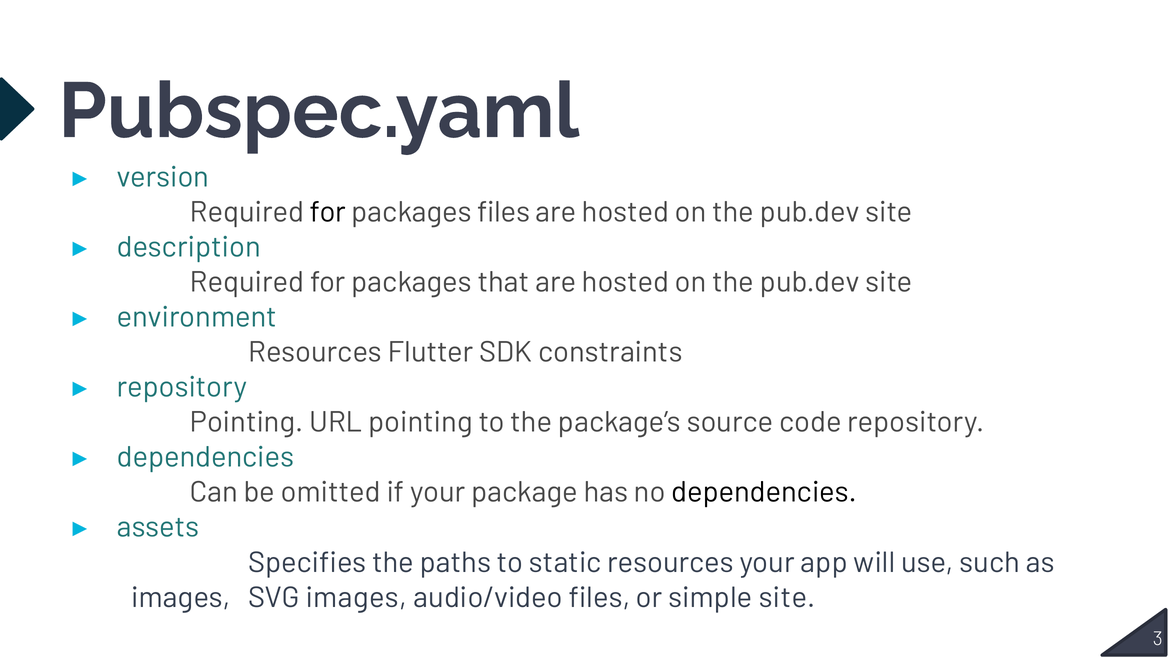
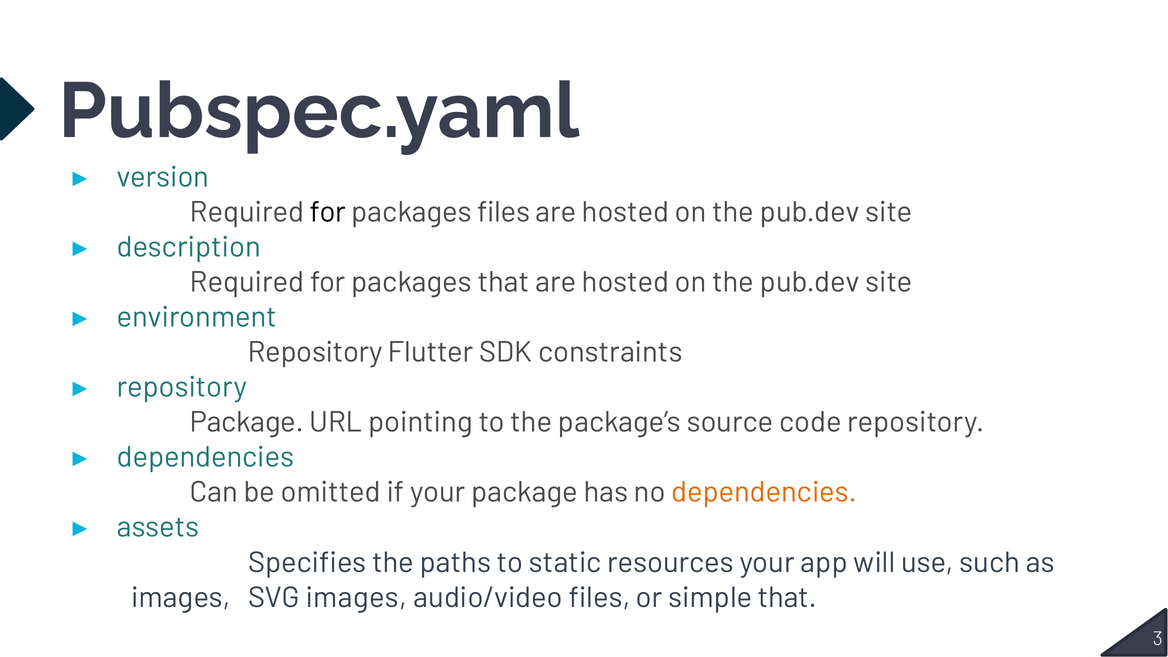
Resources at (315, 352): Resources -> Repository
Pointing at (247, 422): Pointing -> Package
dependencies at (764, 492) colour: black -> orange
simple site: site -> that
